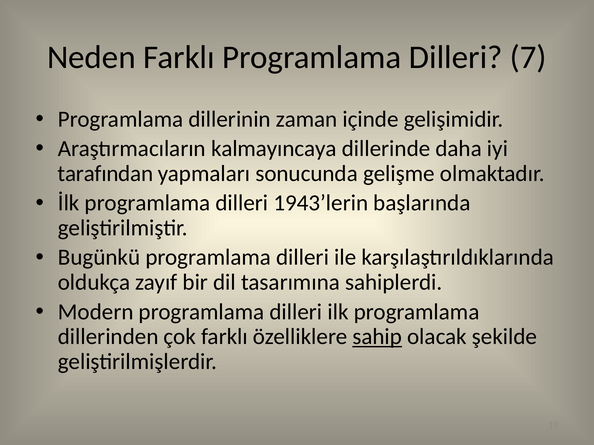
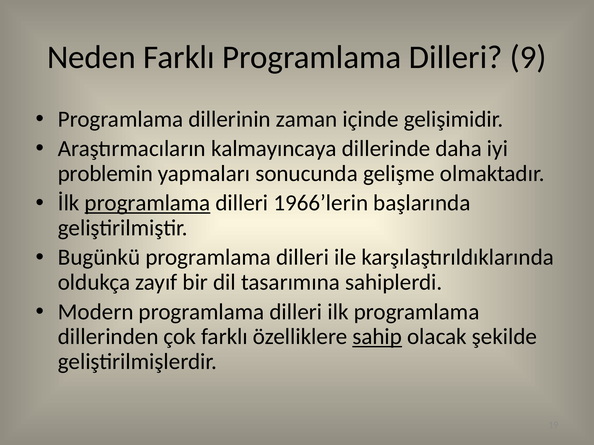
7: 7 -> 9
tarafından: tarafından -> problemin
programlama at (148, 203) underline: none -> present
1943’lerin: 1943’lerin -> 1966’lerin
